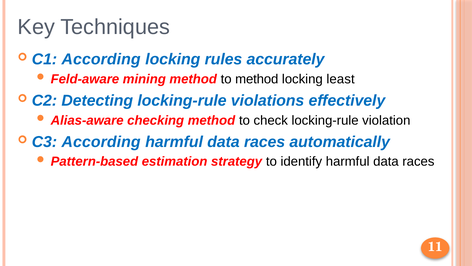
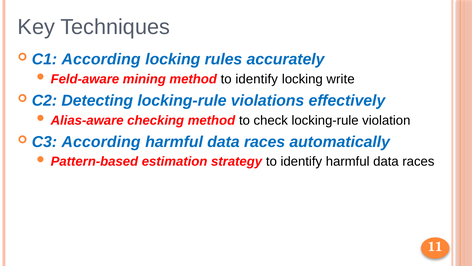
method to method: method -> identify
least: least -> write
